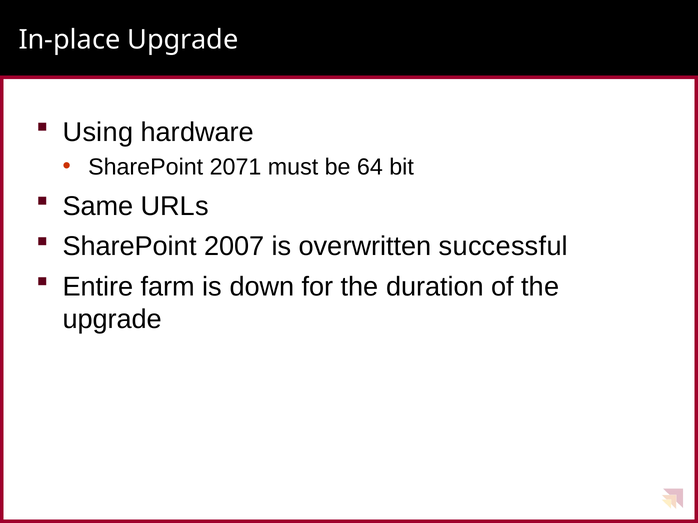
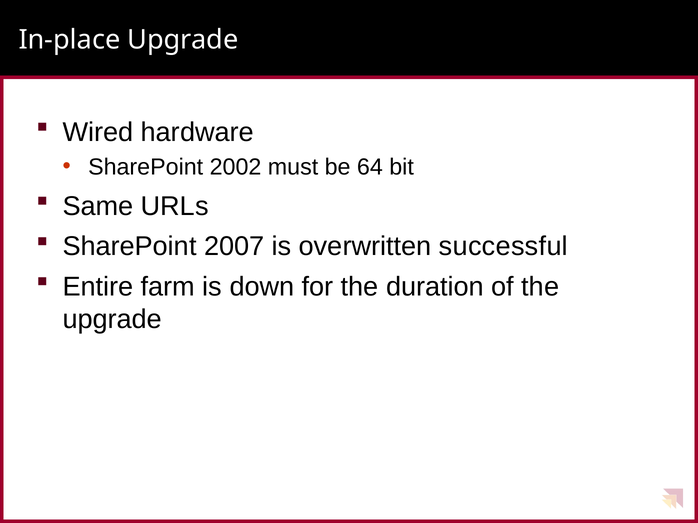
Using: Using -> Wired
2071: 2071 -> 2002
